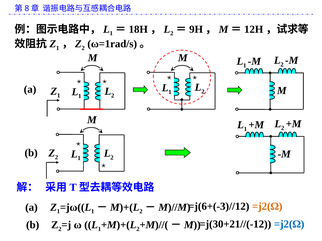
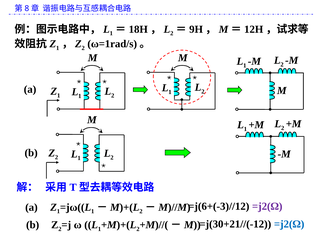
=j2(Ω at (267, 207) colour: orange -> purple
